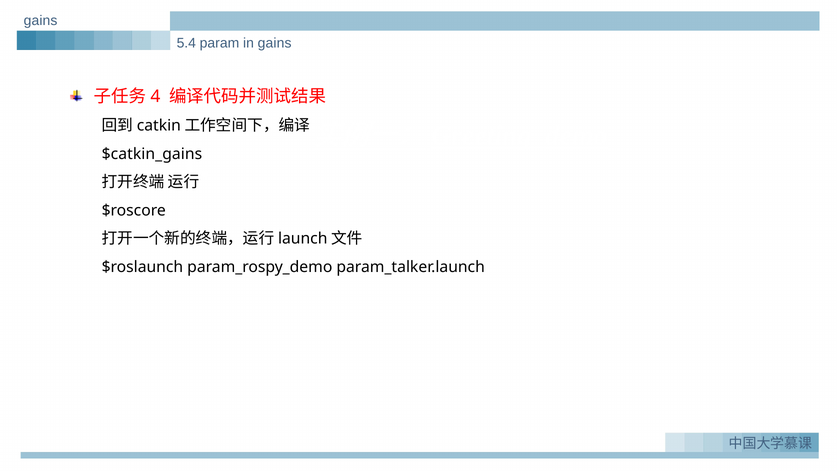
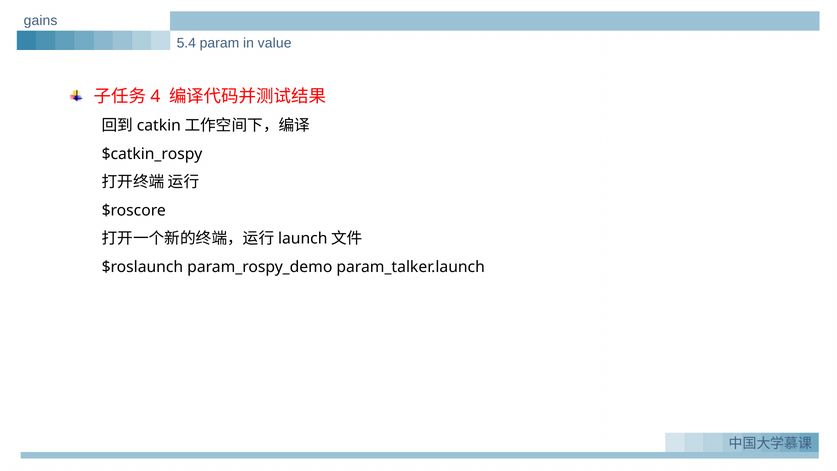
in gains: gains -> value
$catkin_gains: $catkin_gains -> $catkin_rospy
